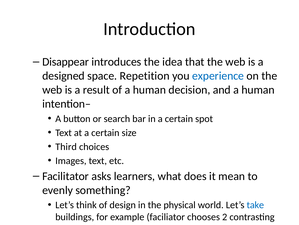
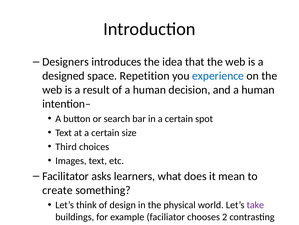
Disappear at (66, 62): Disappear -> Designers
evenly at (58, 190): evenly -> create
take colour: blue -> purple
